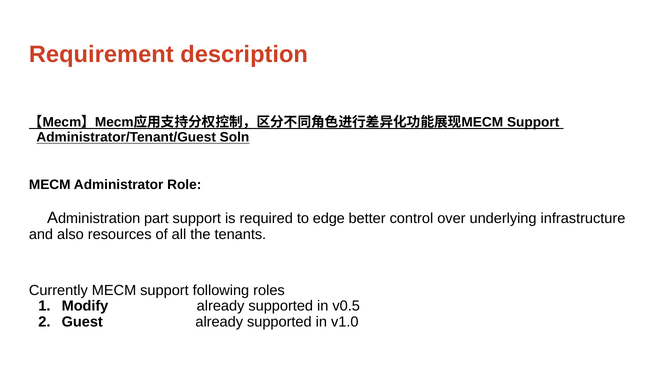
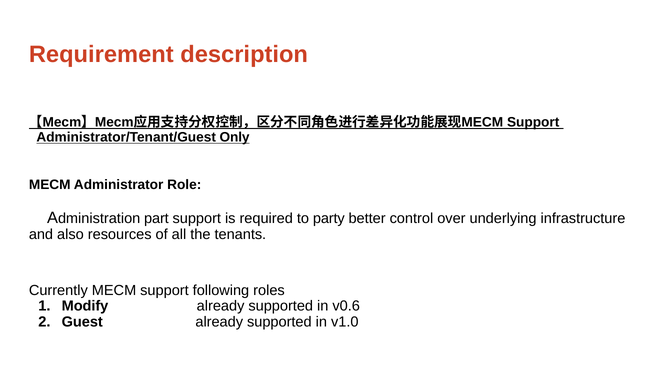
Soln: Soln -> Only
edge: edge -> party
v0.5: v0.5 -> v0.6
